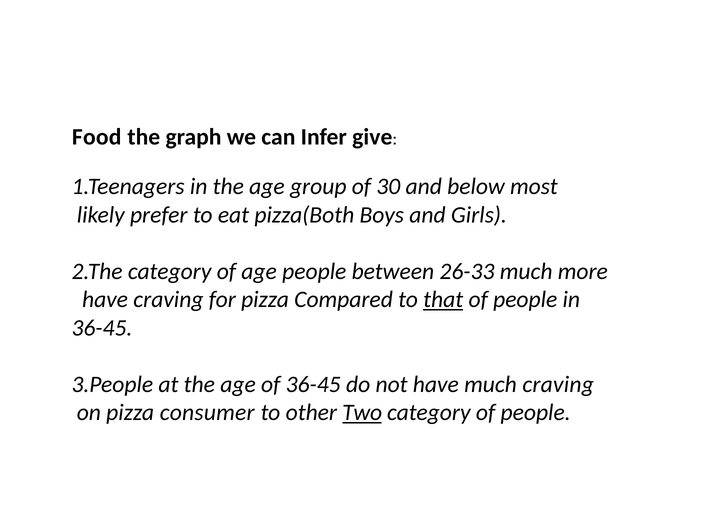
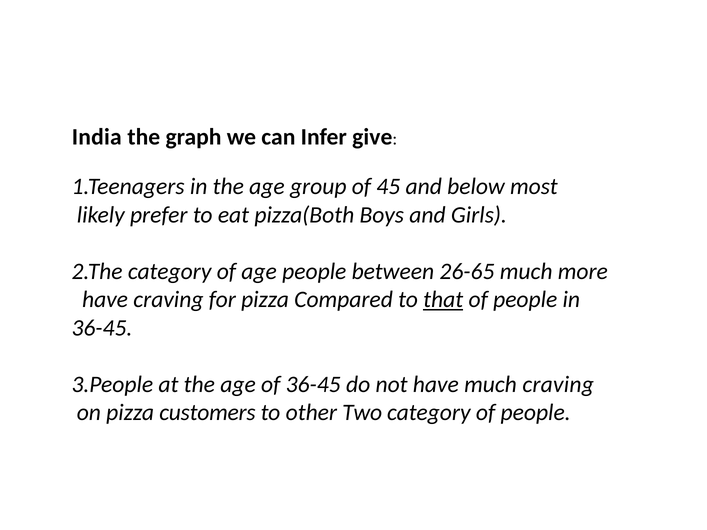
Food: Food -> India
30: 30 -> 45
26-33: 26-33 -> 26-65
consumer: consumer -> customers
Two underline: present -> none
